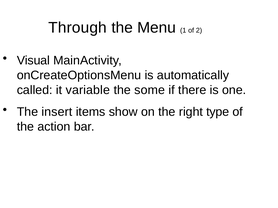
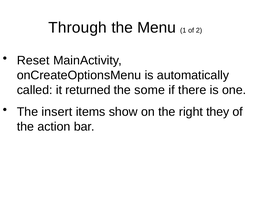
Visual: Visual -> Reset
variable: variable -> returned
type: type -> they
